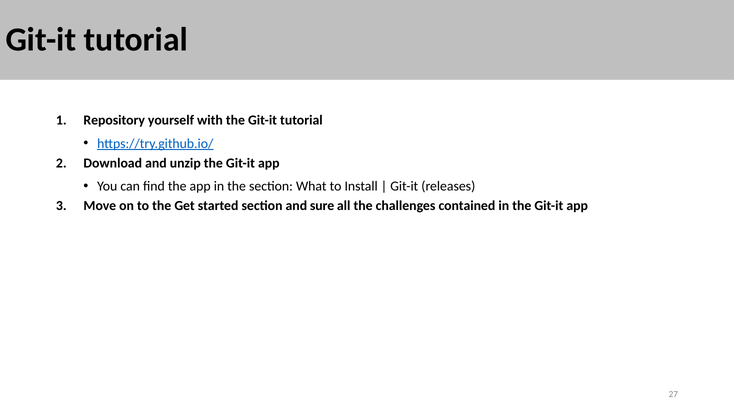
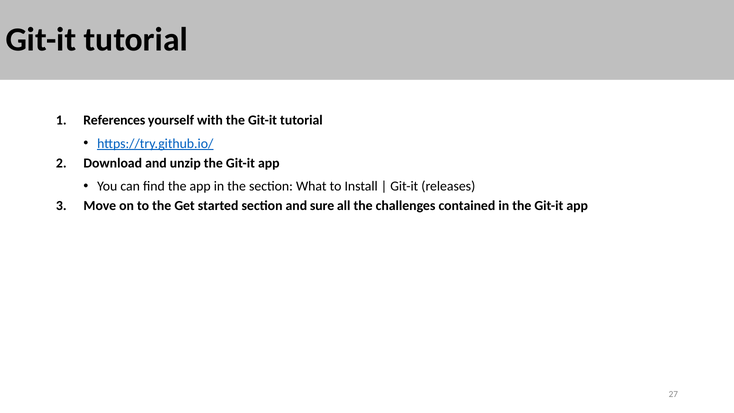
Repository: Repository -> References
